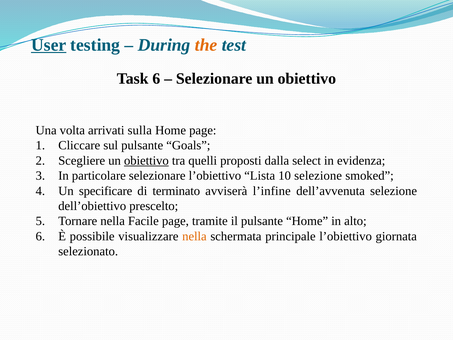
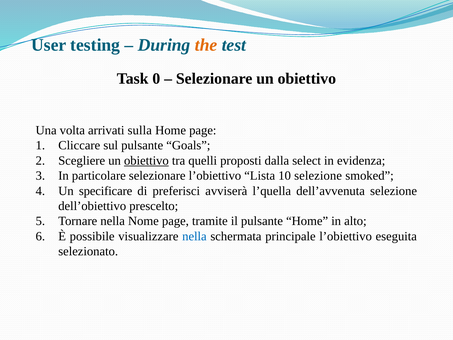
User underline: present -> none
Task 6: 6 -> 0
terminato: terminato -> preferisci
l’infine: l’infine -> l’quella
Facile: Facile -> Nome
nella at (194, 236) colour: orange -> blue
giornata: giornata -> eseguita
